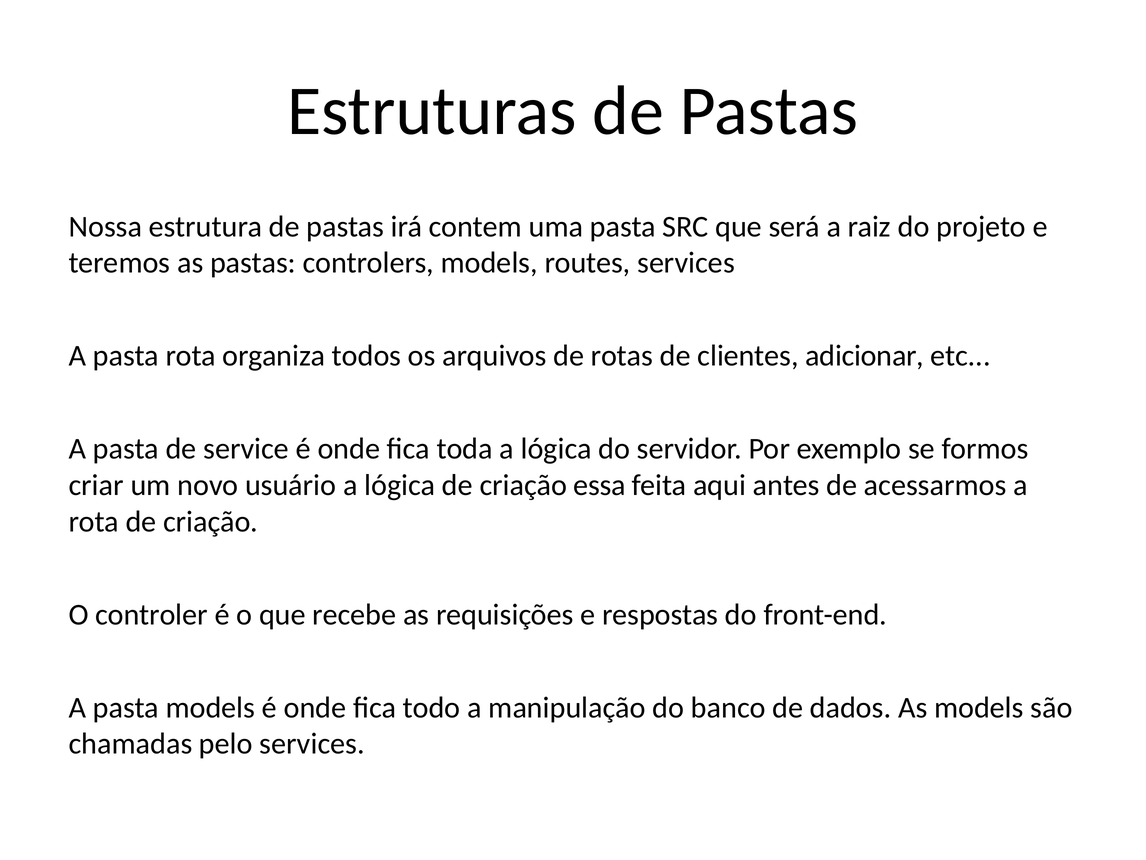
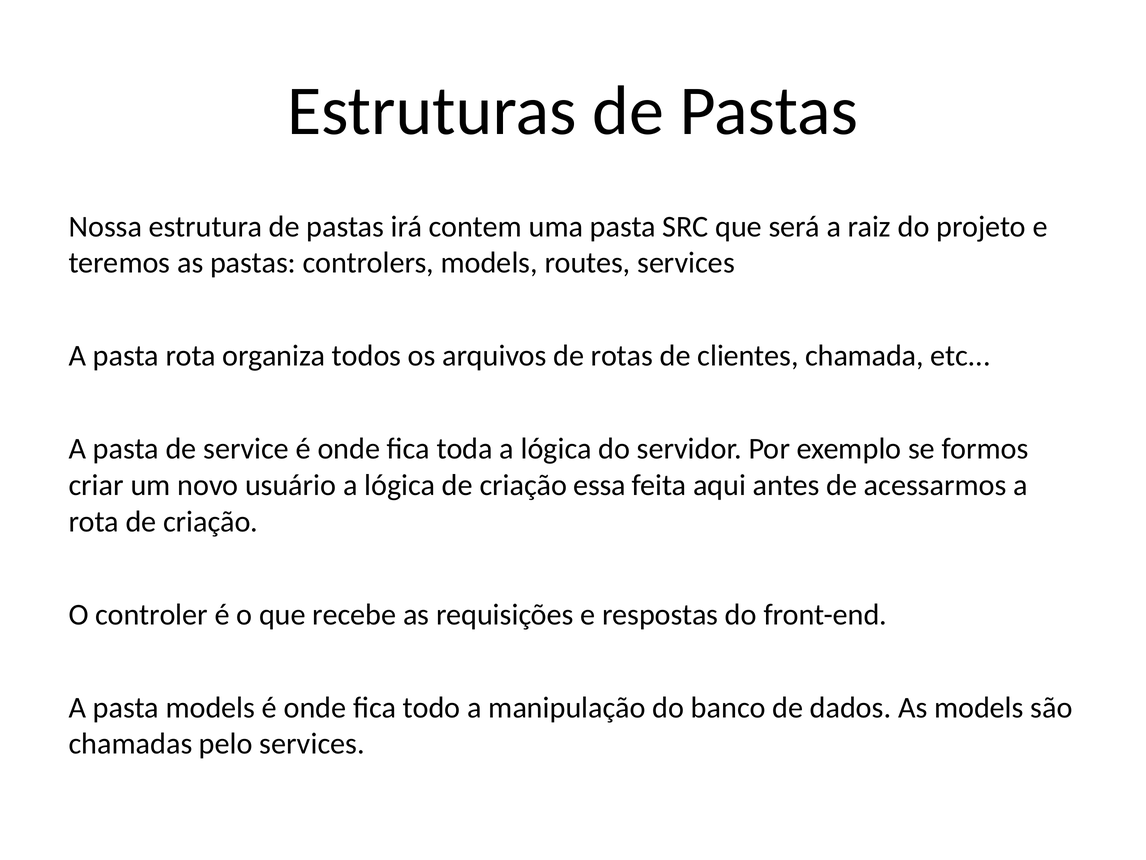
adicionar: adicionar -> chamada
